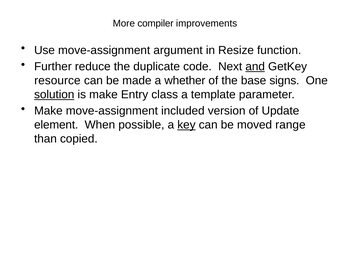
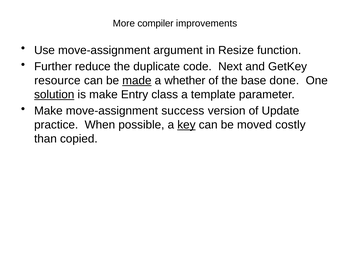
and underline: present -> none
made underline: none -> present
signs: signs -> done
included: included -> success
element: element -> practice
range: range -> costly
